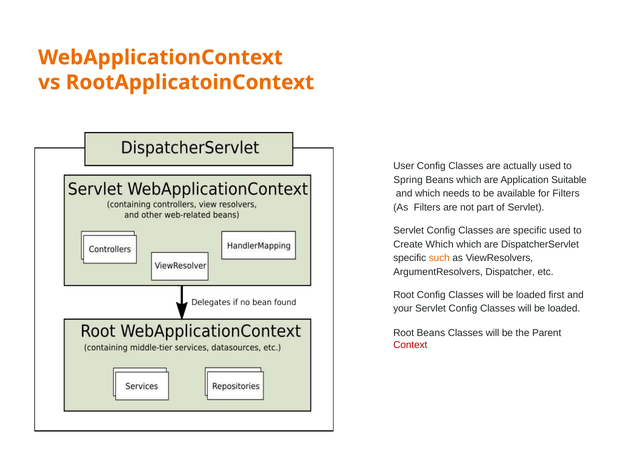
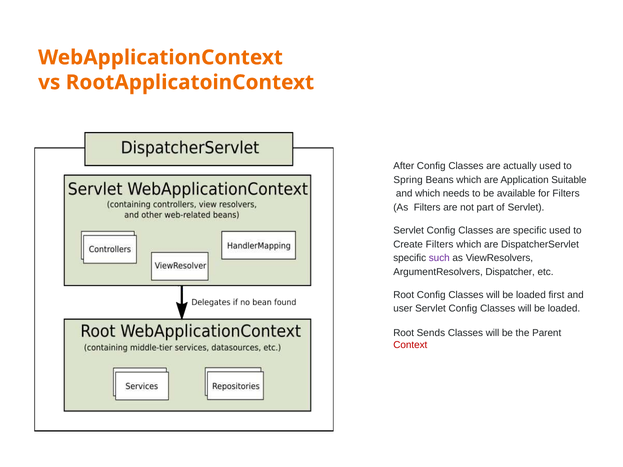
User: User -> After
Create Which: Which -> Filters
such colour: orange -> purple
your: your -> user
Root Beans: Beans -> Sends
